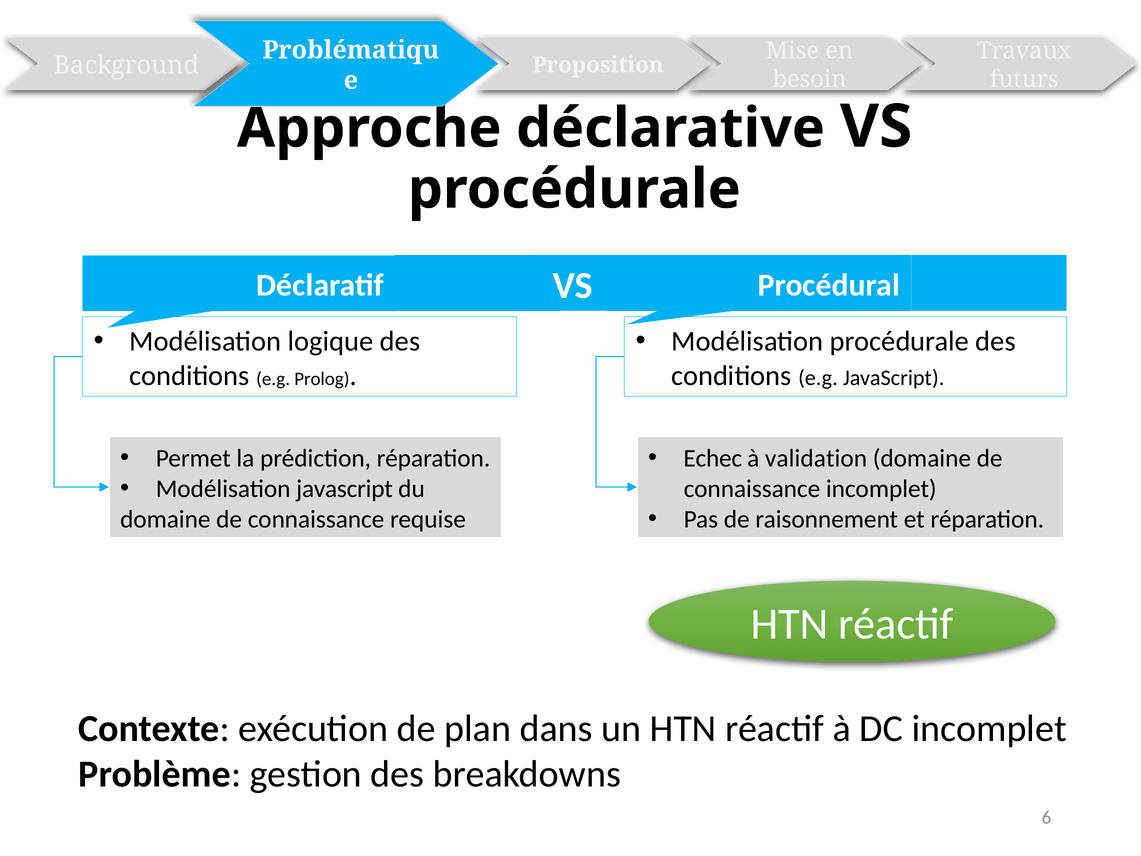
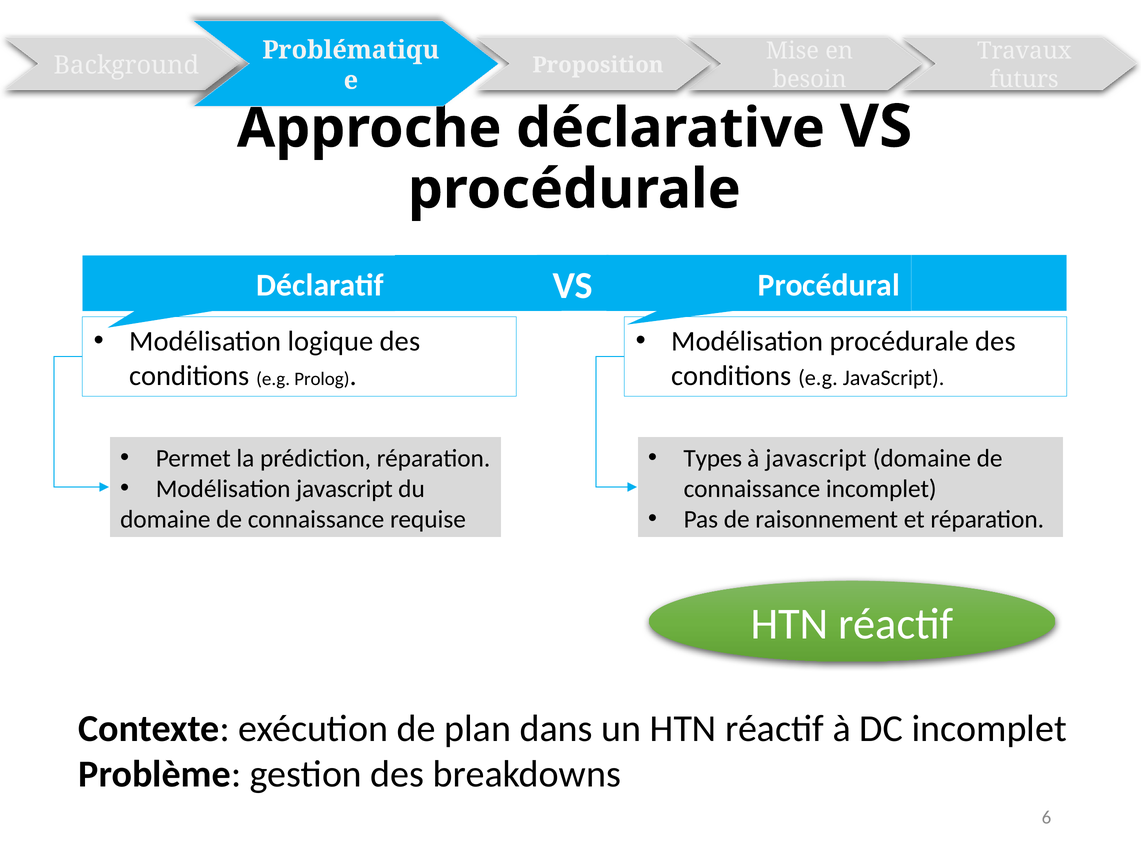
Echec: Echec -> Types
à validation: validation -> javascript
